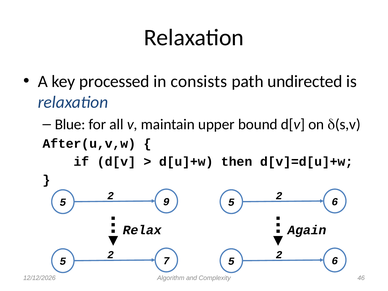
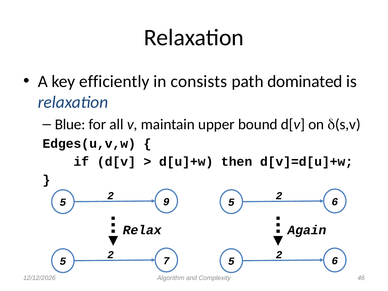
processed: processed -> efficiently
undirected: undirected -> dominated
After(u,v,w: After(u,v,w -> Edges(u,v,w
